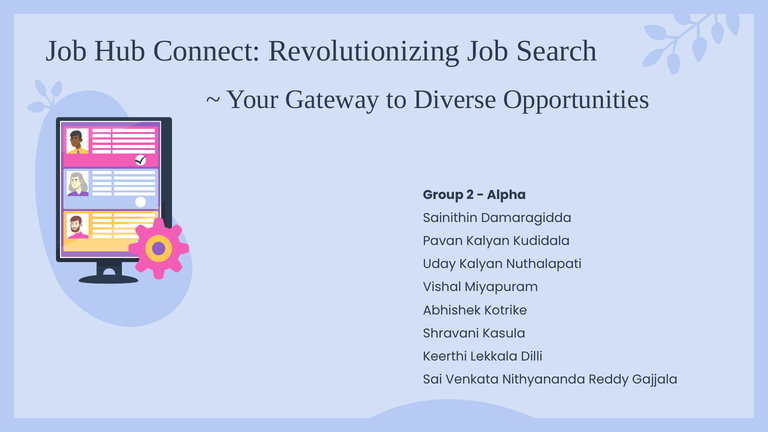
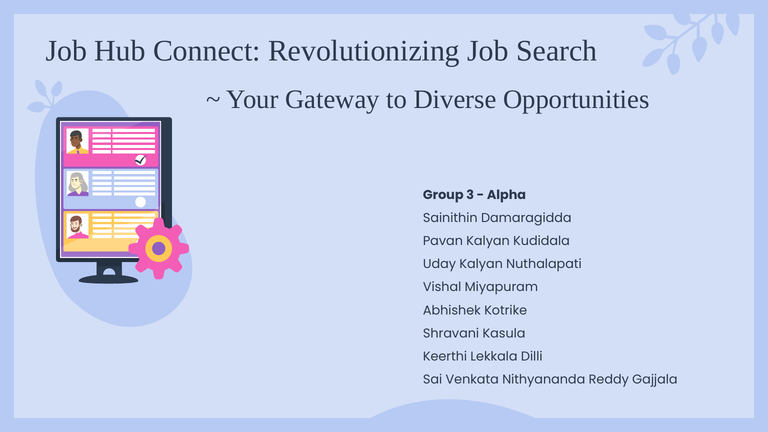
2: 2 -> 3
